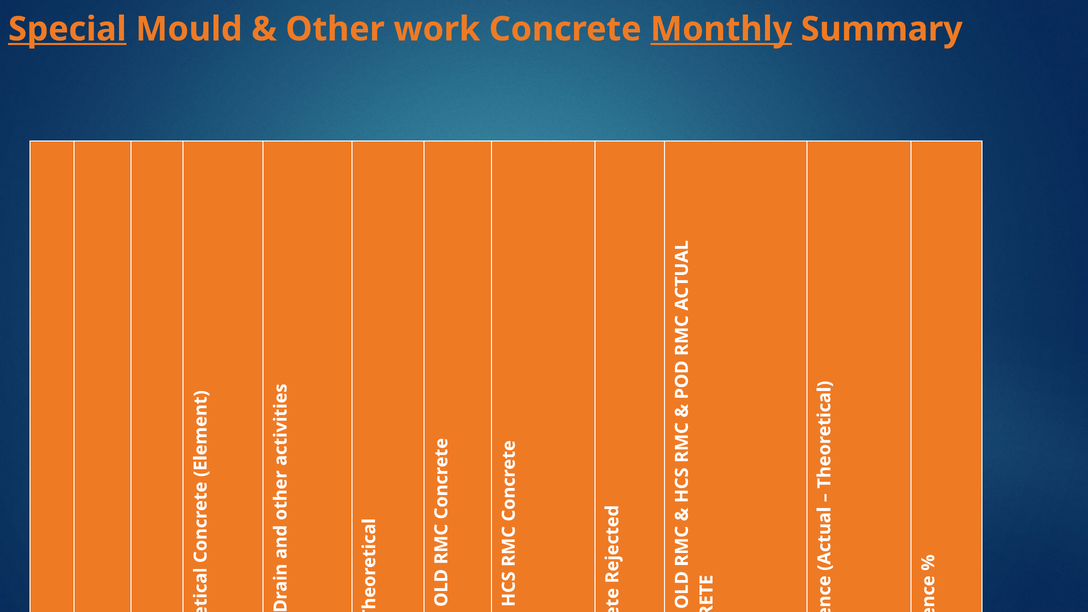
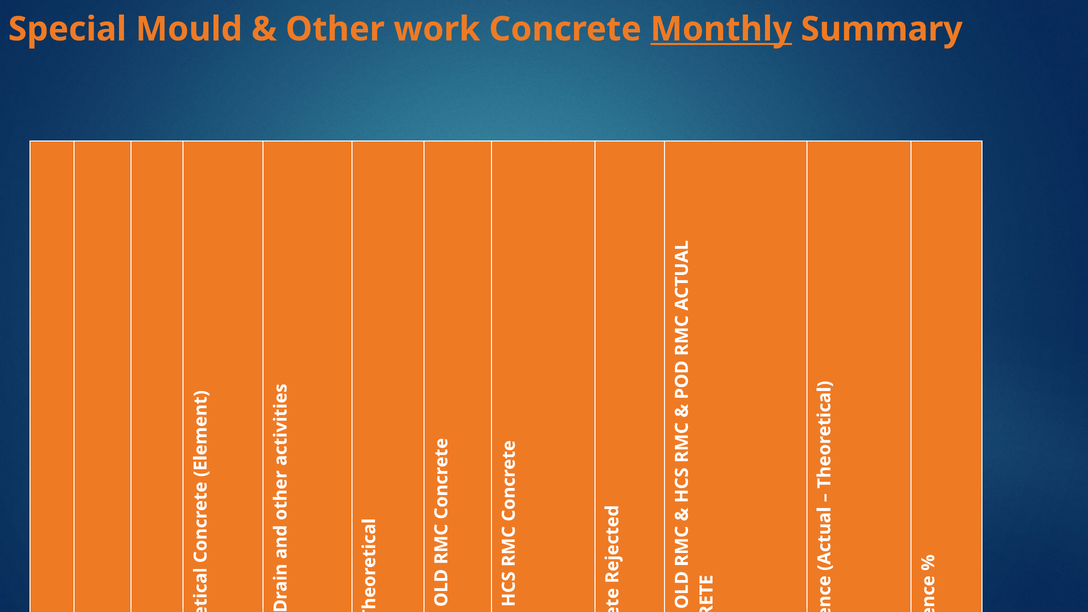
Special underline: present -> none
